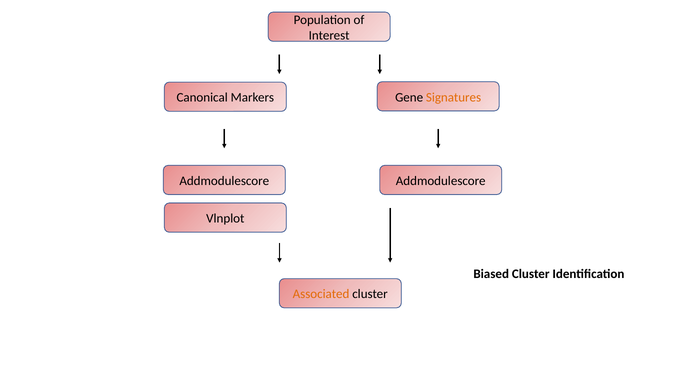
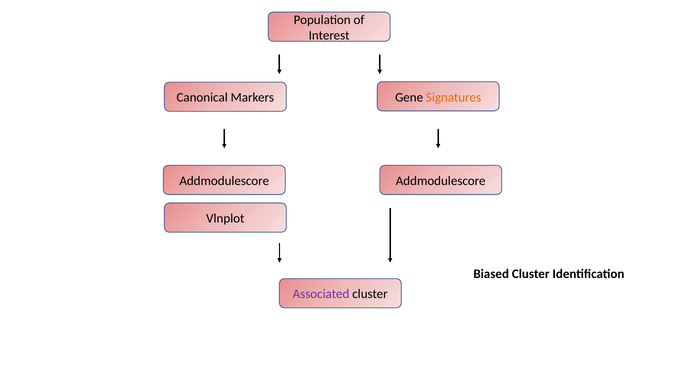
Associated colour: orange -> purple
